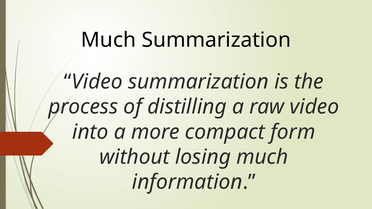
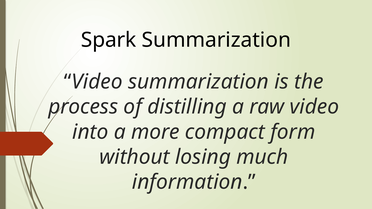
Much at (108, 40): Much -> Spark
